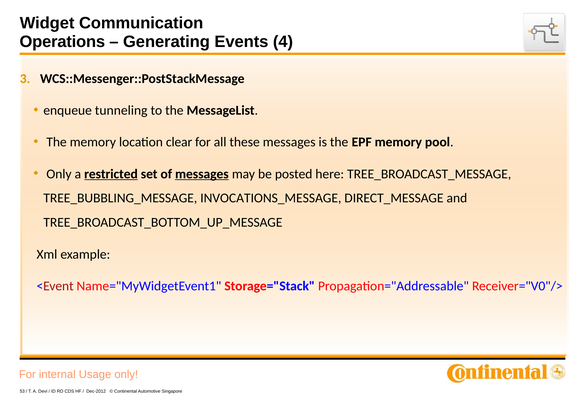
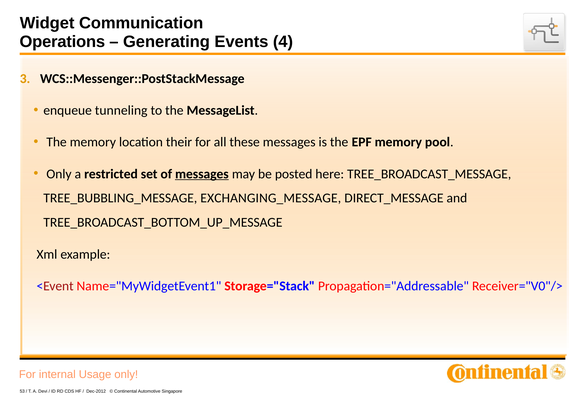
clear: clear -> their
restricted underline: present -> none
INVOCATIONS_MESSAGE: INVOCATIONS_MESSAGE -> EXCHANGING_MESSAGE
